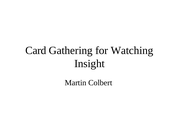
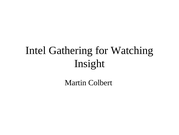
Card: Card -> Intel
